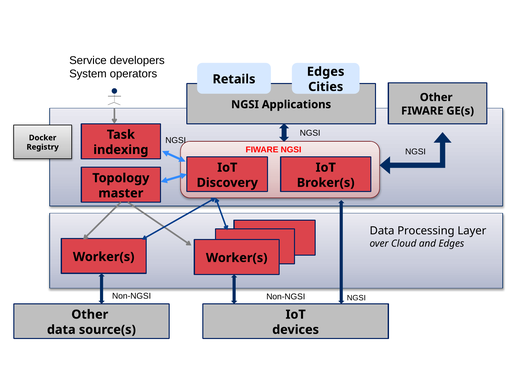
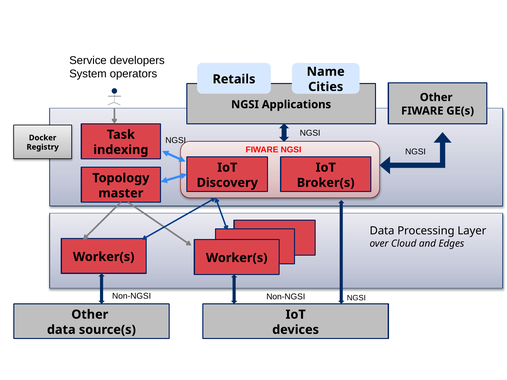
Edges at (326, 72): Edges -> Name
